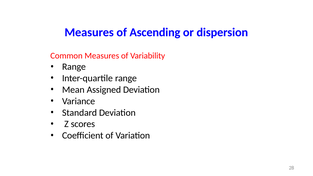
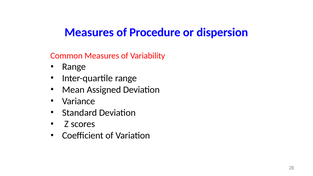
Ascending: Ascending -> Procedure
